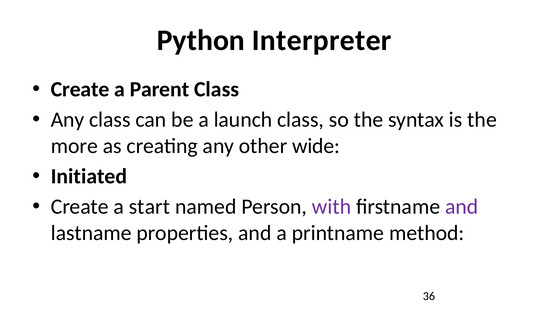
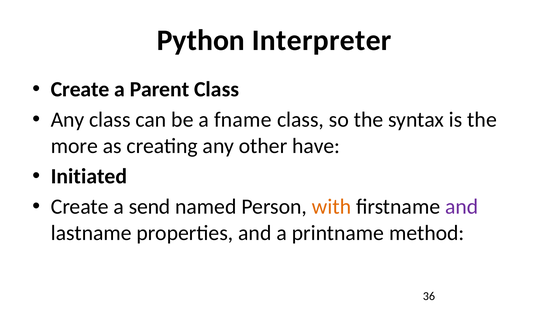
launch: launch -> fname
wide: wide -> have
start: start -> send
with colour: purple -> orange
